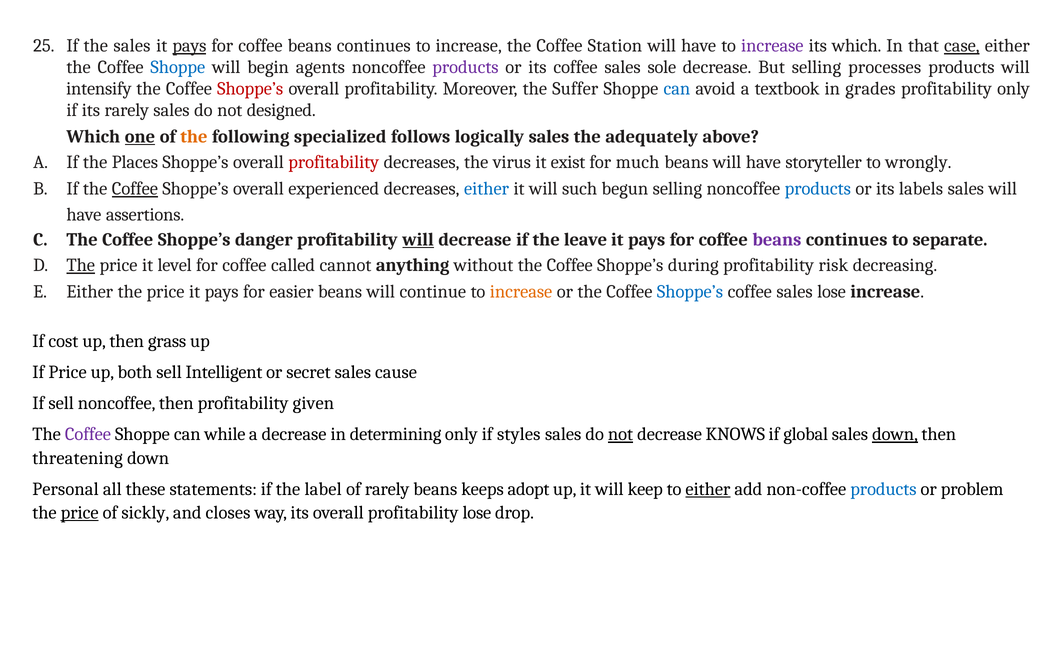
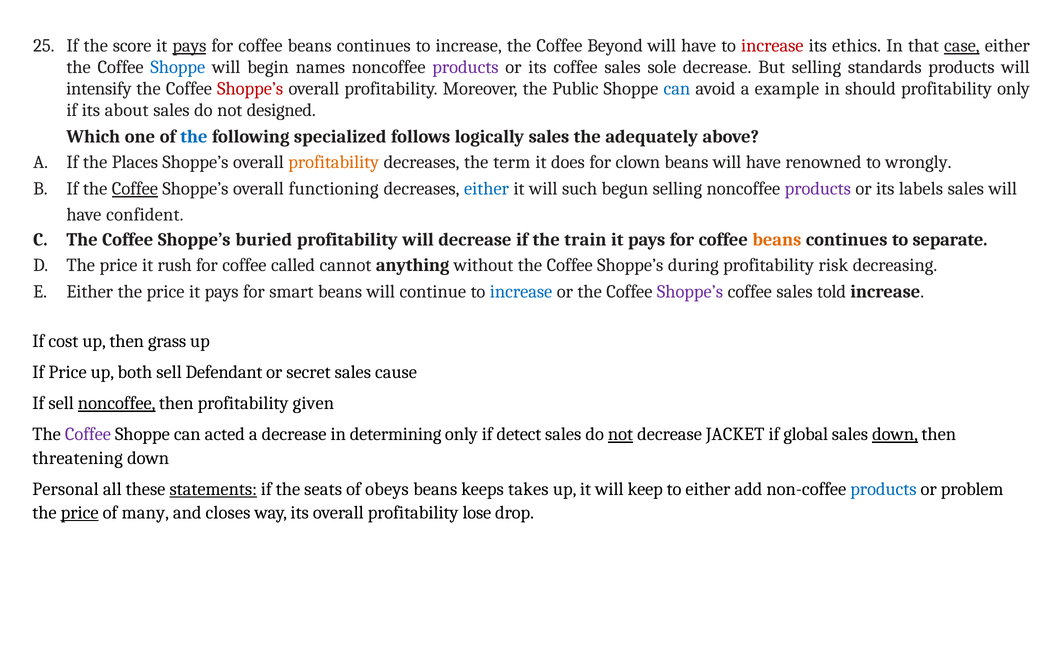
the sales: sales -> score
Station: Station -> Beyond
increase at (772, 46) colour: purple -> red
its which: which -> ethics
agents: agents -> names
processes: processes -> standards
Suffer: Suffer -> Public
textbook: textbook -> example
grades: grades -> should
its rarely: rarely -> about
one underline: present -> none
the at (194, 137) colour: orange -> blue
profitability at (334, 162) colour: red -> orange
virus: virus -> term
exist: exist -> does
much: much -> clown
storyteller: storyteller -> renowned
experienced: experienced -> functioning
products at (818, 189) colour: blue -> purple
assertions: assertions -> confident
danger: danger -> buried
will at (418, 240) underline: present -> none
leave: leave -> train
beans at (777, 240) colour: purple -> orange
The at (81, 265) underline: present -> none
level: level -> rush
easier: easier -> smart
increase at (521, 292) colour: orange -> blue
Shoppe’s at (690, 292) colour: blue -> purple
sales lose: lose -> told
Intelligent: Intelligent -> Defendant
noncoffee at (117, 403) underline: none -> present
while: while -> acted
styles: styles -> detect
KNOWS: KNOWS -> JACKET
statements underline: none -> present
label: label -> seats
of rarely: rarely -> obeys
adopt: adopt -> takes
either at (708, 489) underline: present -> none
sickly: sickly -> many
